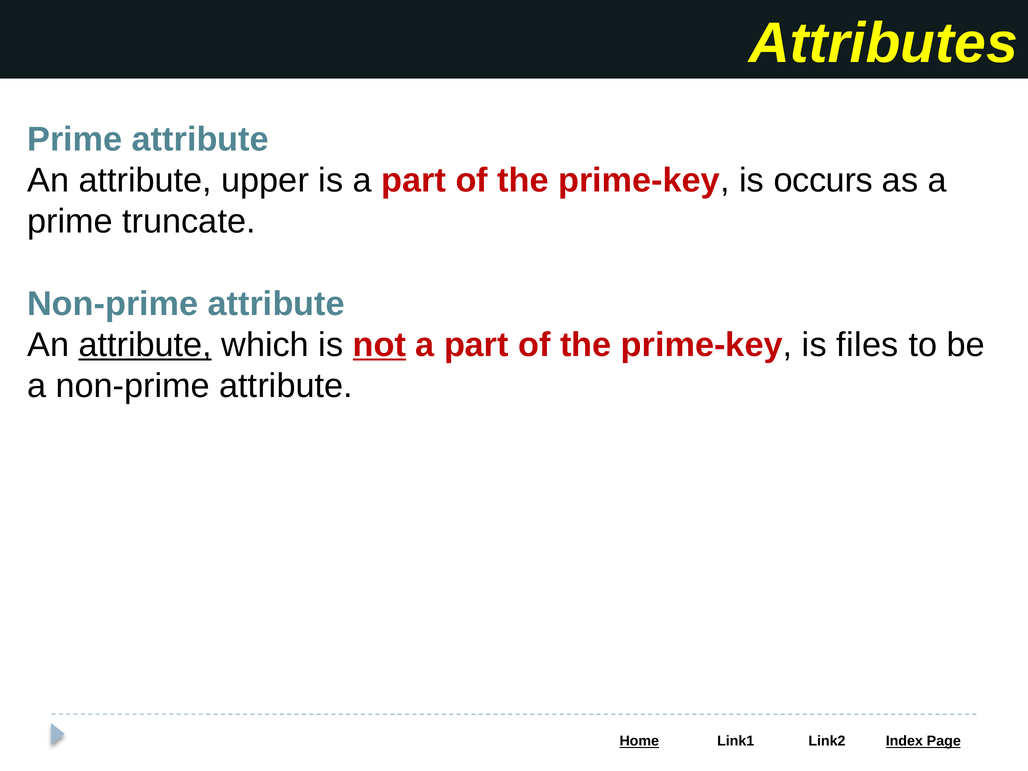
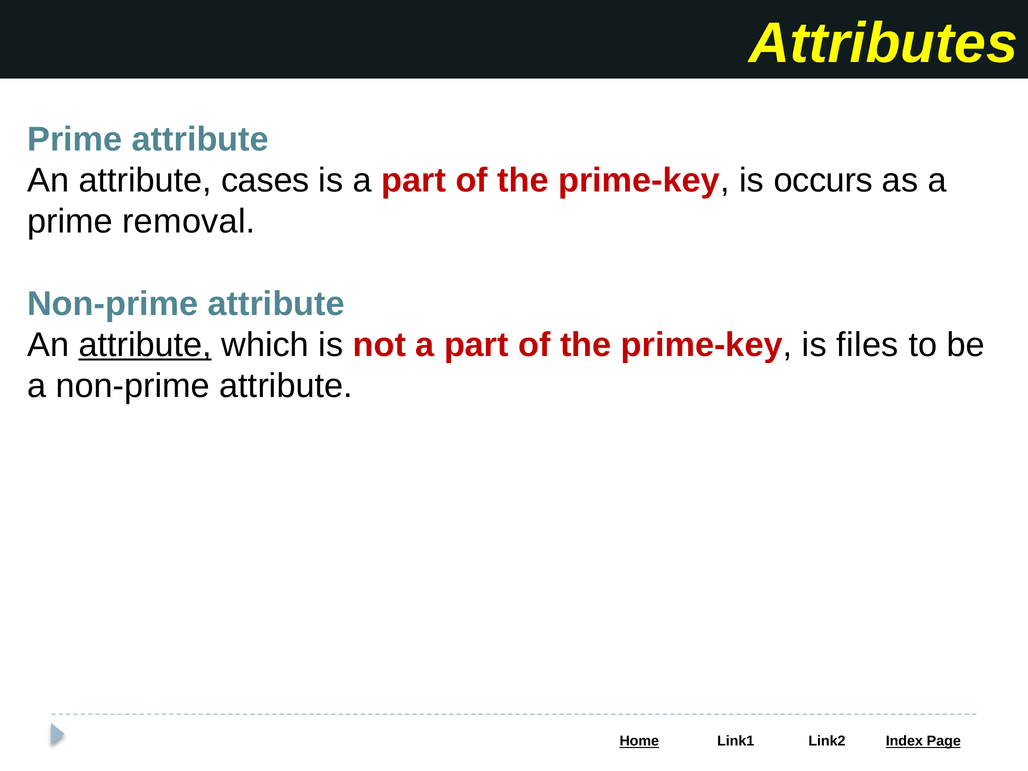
upper: upper -> cases
truncate: truncate -> removal
not underline: present -> none
